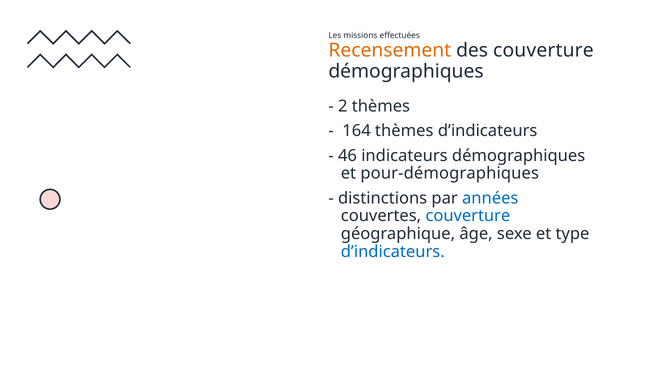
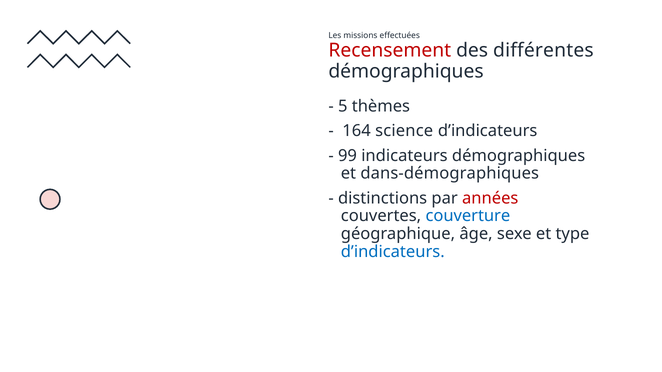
Recensement colour: orange -> red
des couverture: couverture -> différentes
2: 2 -> 5
164 thèmes: thèmes -> science
46: 46 -> 99
pour-démographiques: pour-démographiques -> dans-démographiques
années colour: blue -> red
